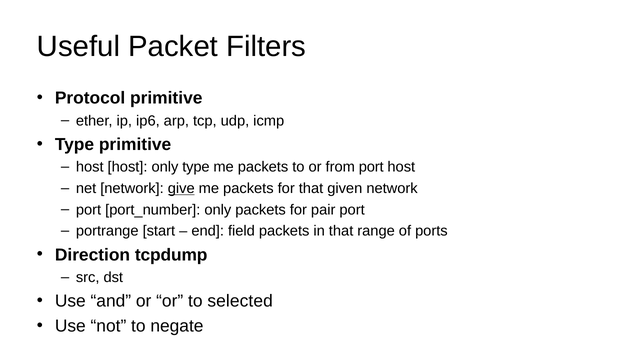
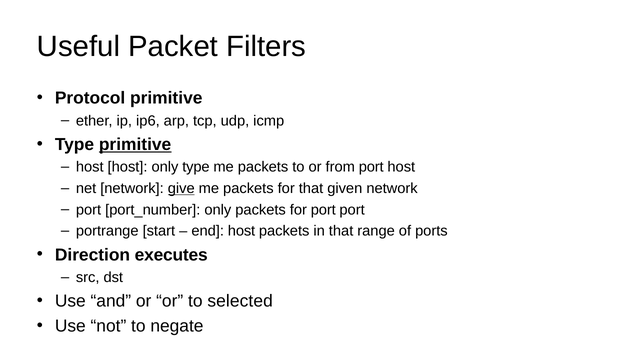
primitive at (135, 145) underline: none -> present
for pair: pair -> port
end field: field -> host
tcpdump: tcpdump -> executes
